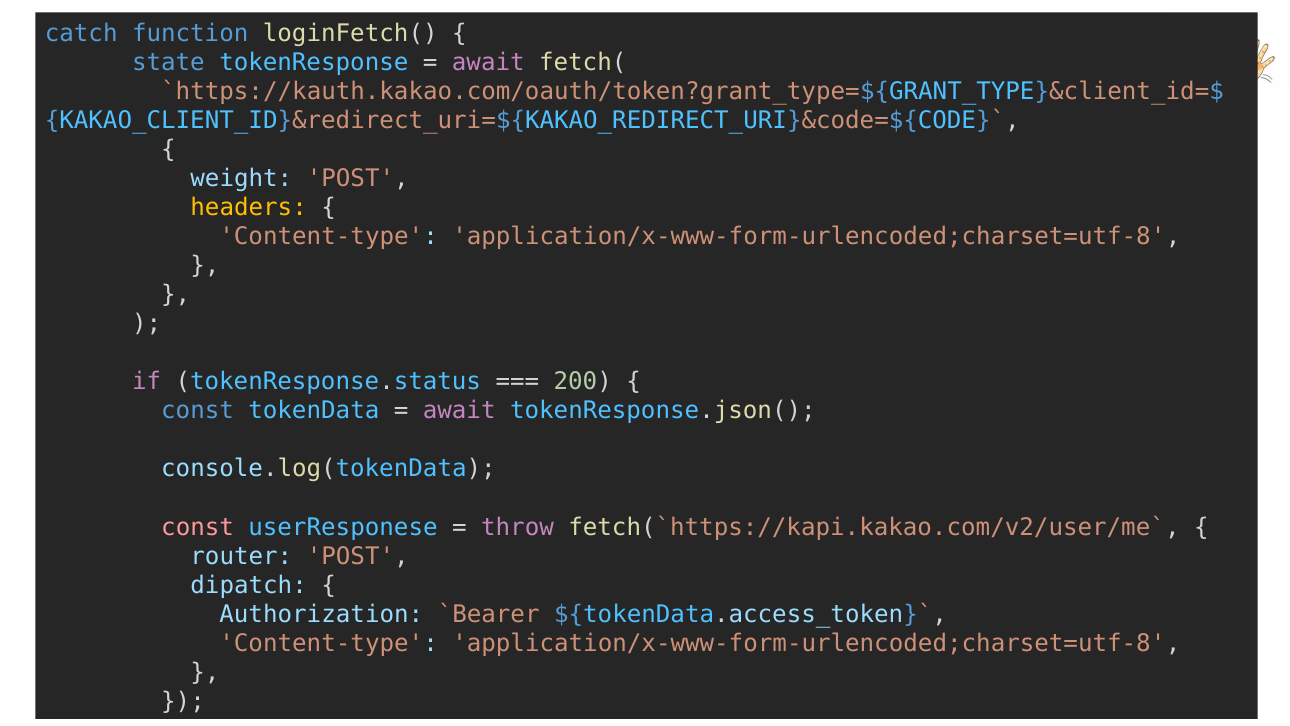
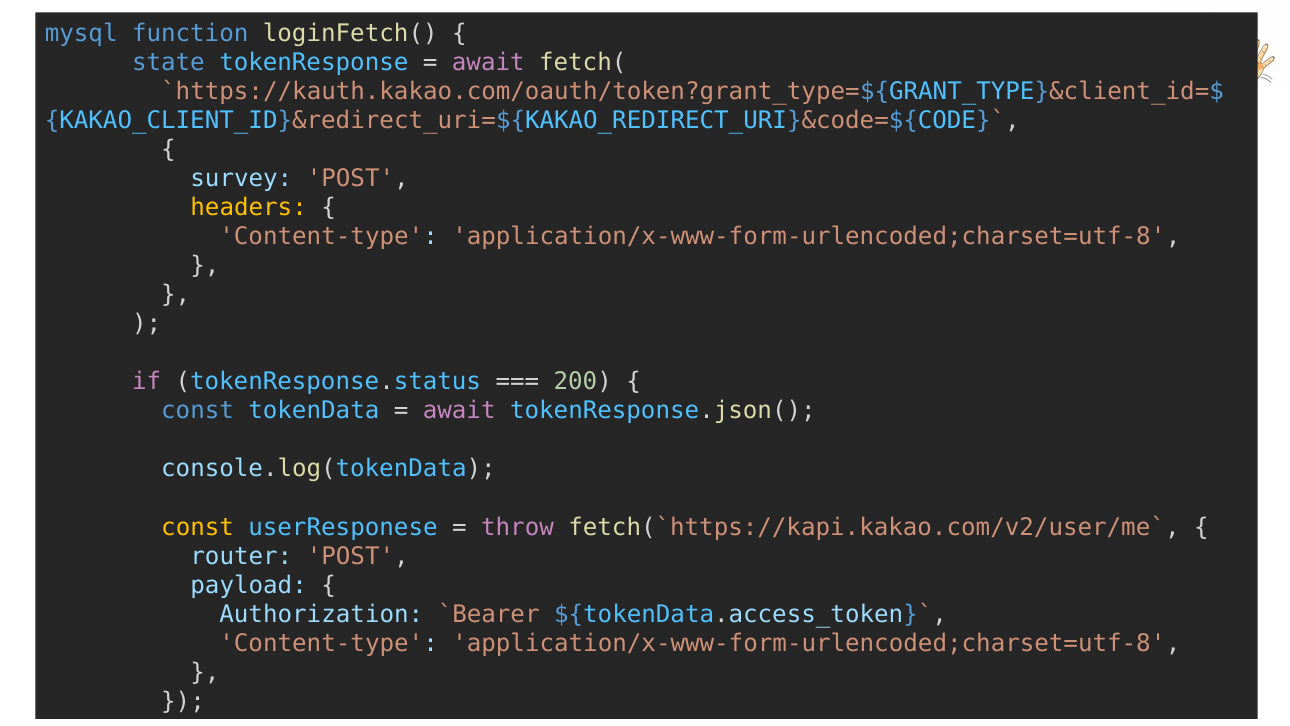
catch: catch -> mysql
weight: weight -> survey
const at (198, 527) colour: pink -> yellow
dipatch: dipatch -> payload
